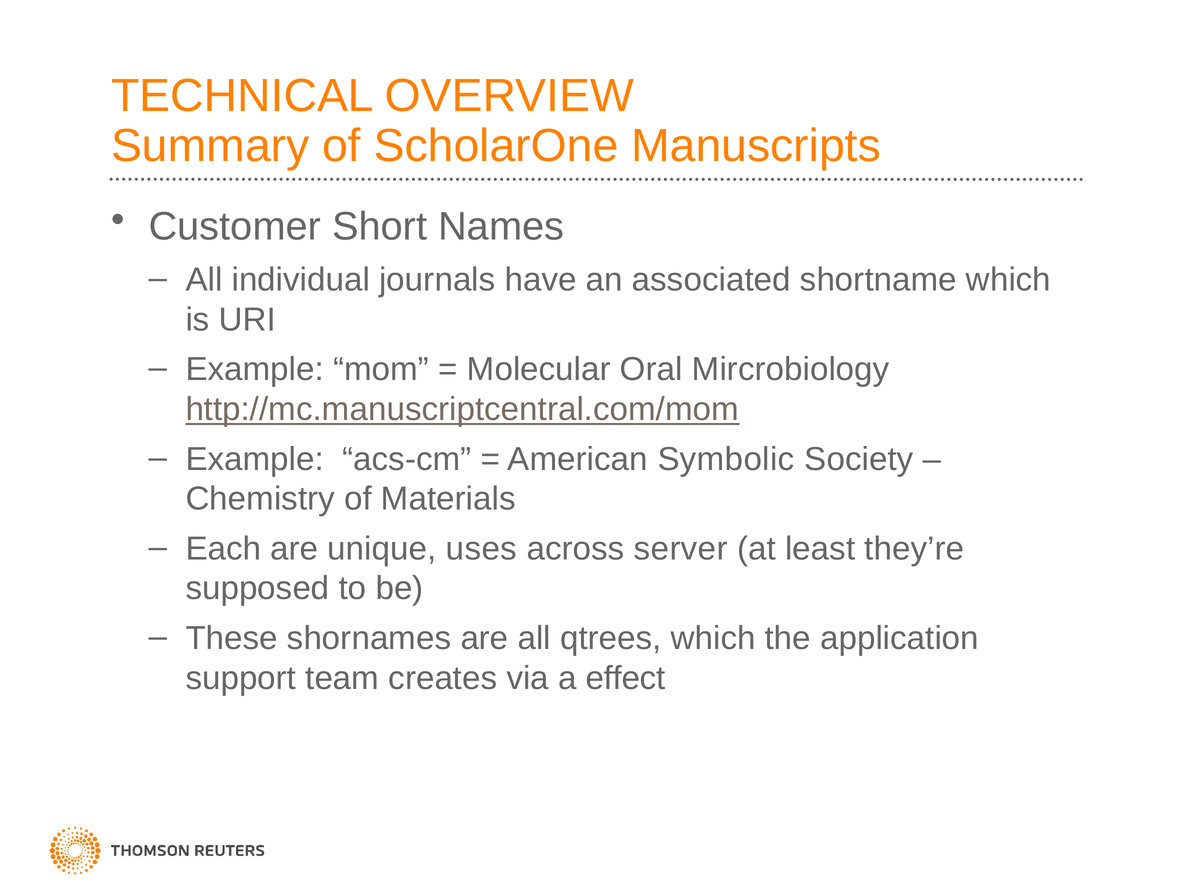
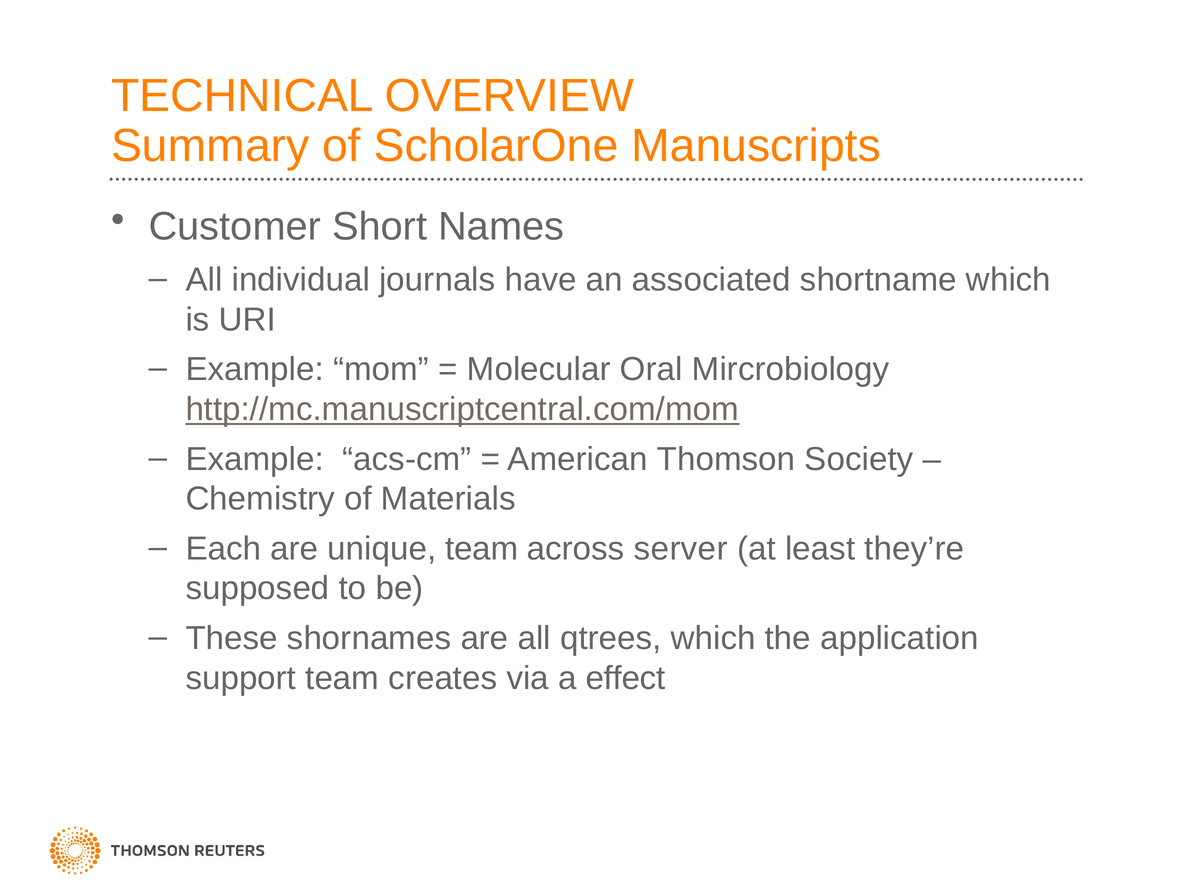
Symbolic: Symbolic -> Thomson
unique uses: uses -> team
